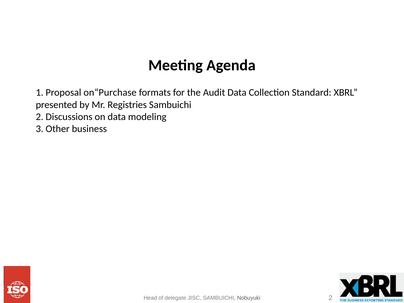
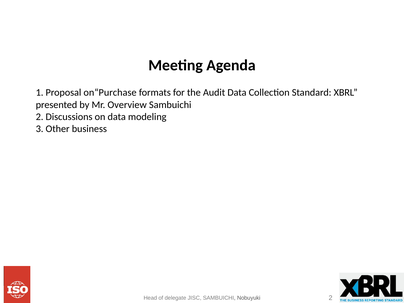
Registries: Registries -> Overview
